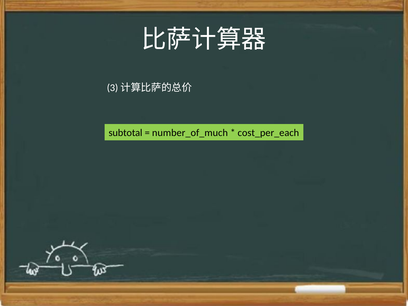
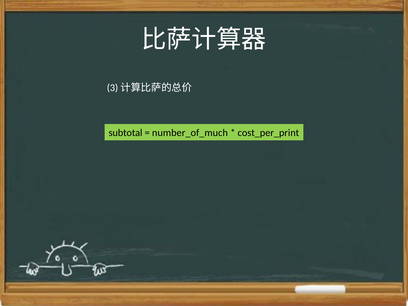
cost_per_each: cost_per_each -> cost_per_print
